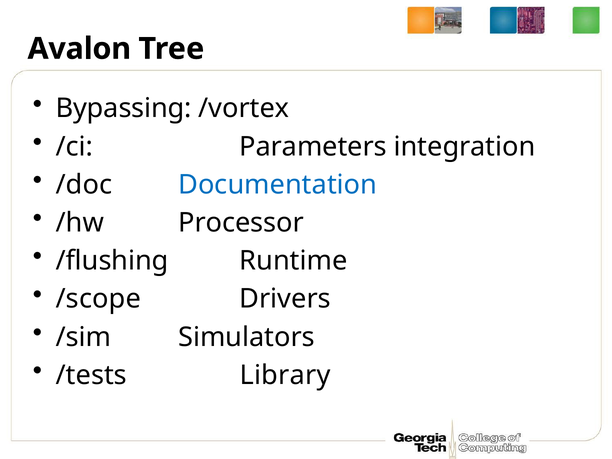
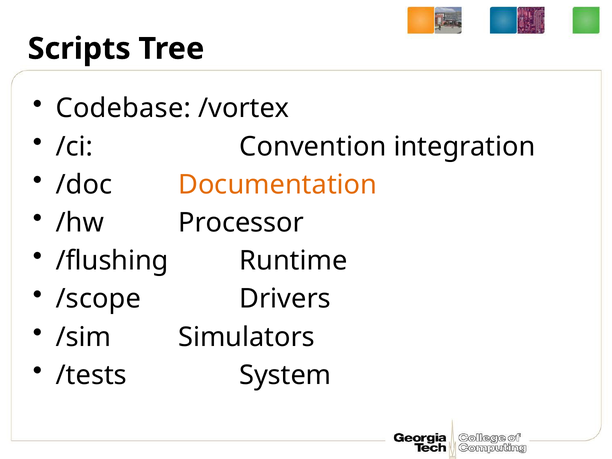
Avalon: Avalon -> Scripts
Bypassing: Bypassing -> Codebase
Parameters: Parameters -> Convention
Documentation colour: blue -> orange
Library: Library -> System
